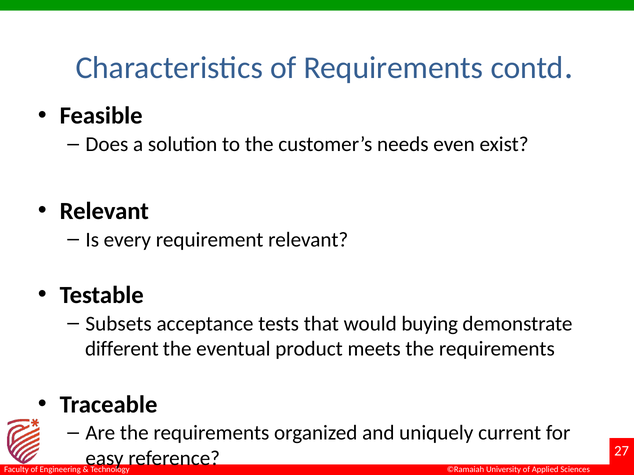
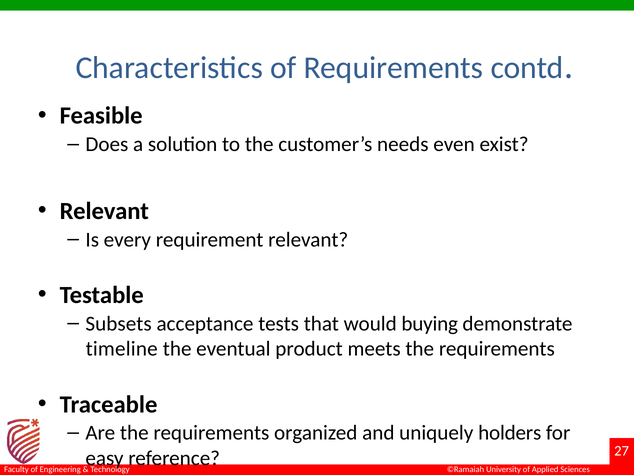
different: different -> timeline
current: current -> holders
